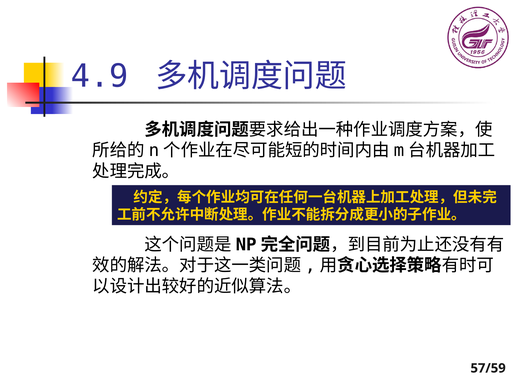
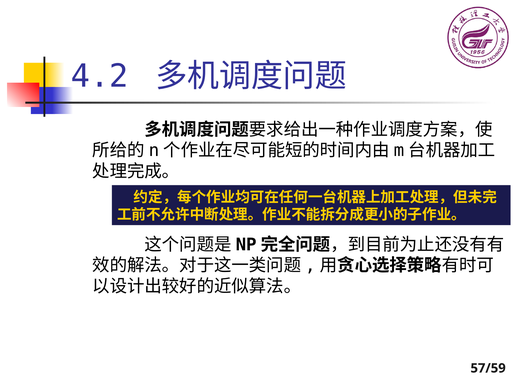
4.9: 4.9 -> 4.2
